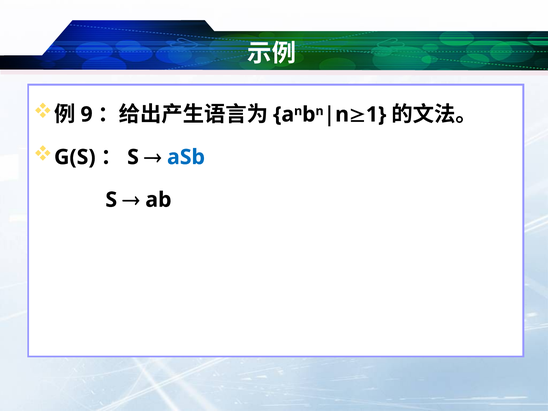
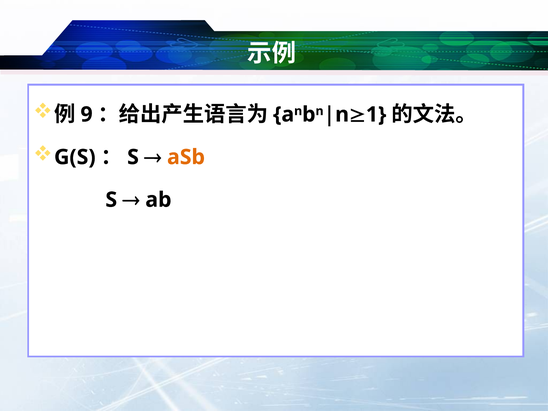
aSb colour: blue -> orange
